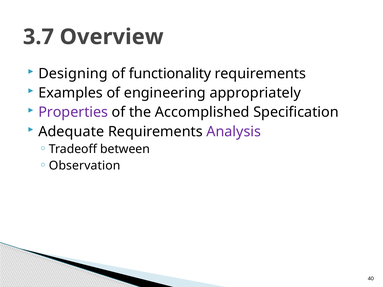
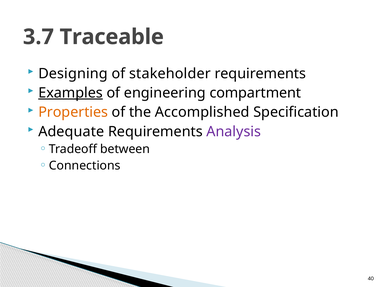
Overview: Overview -> Traceable
functionality: functionality -> stakeholder
Examples underline: none -> present
appropriately: appropriately -> compartment
Properties colour: purple -> orange
Observation: Observation -> Connections
